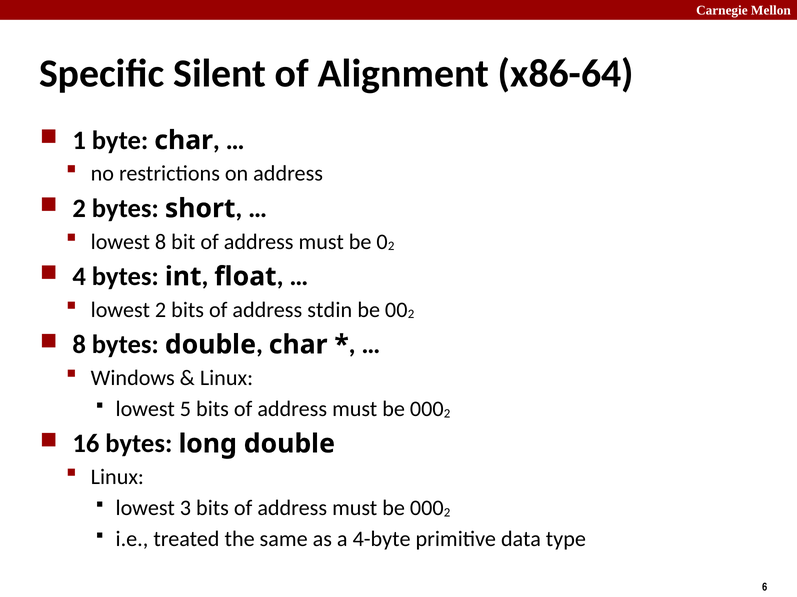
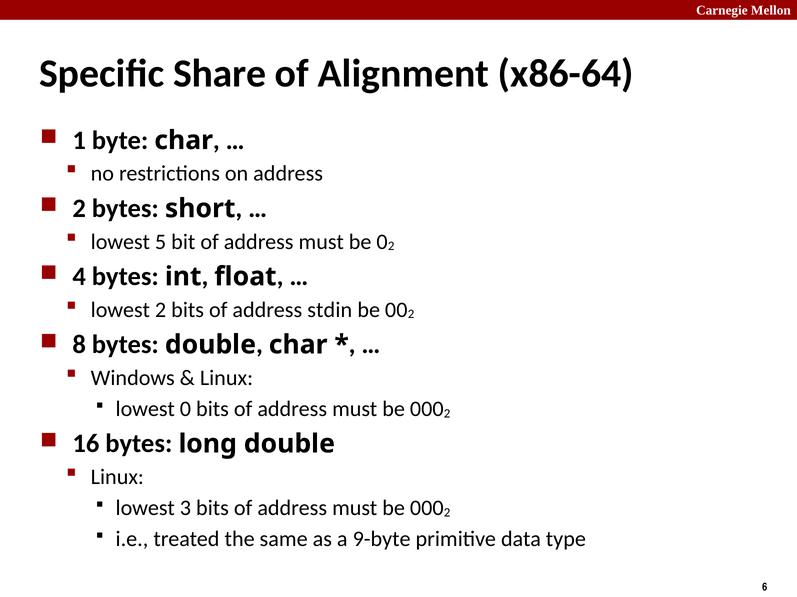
Silent: Silent -> Share
lowest 8: 8 -> 5
lowest 5: 5 -> 0
4-byte: 4-byte -> 9-byte
